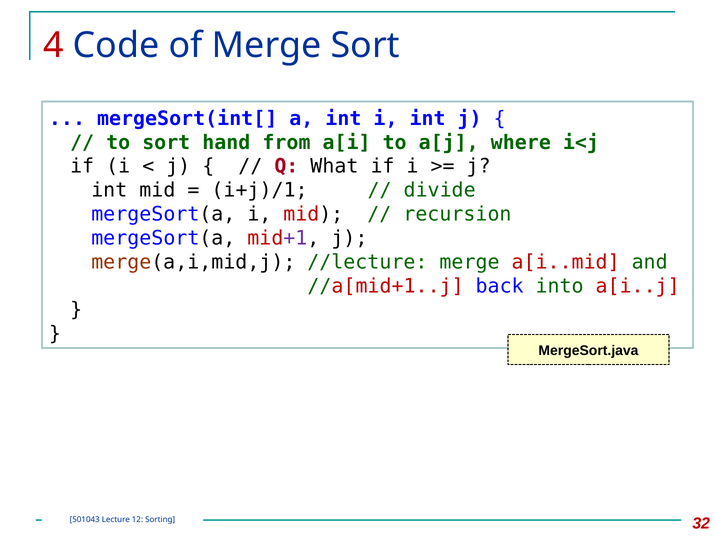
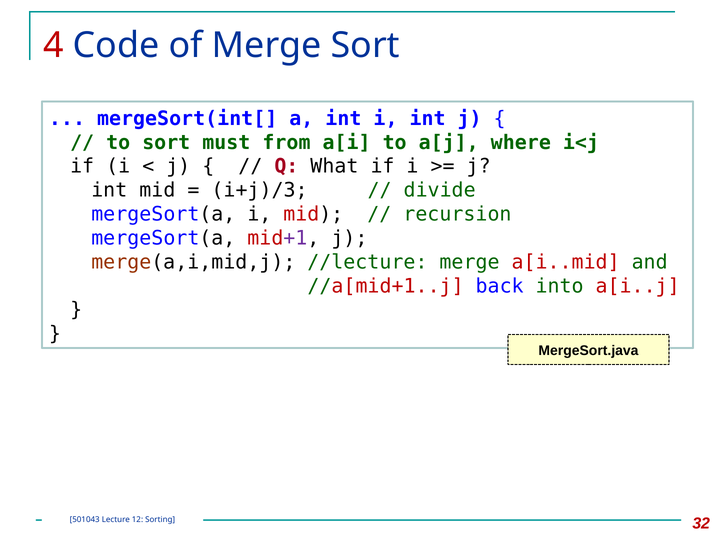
hand: hand -> must
i+j)/1: i+j)/1 -> i+j)/3
